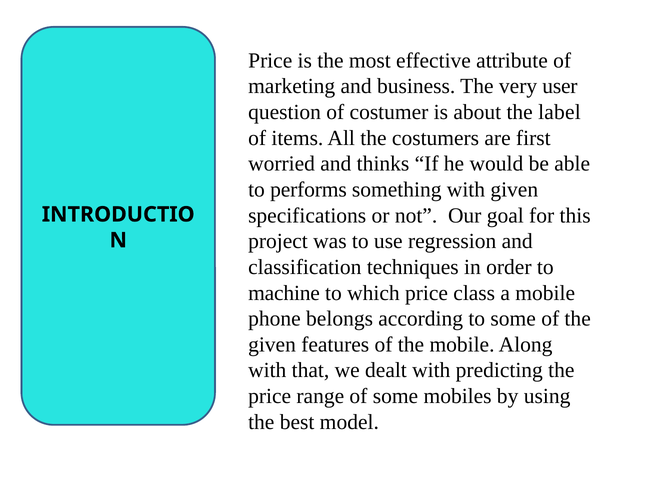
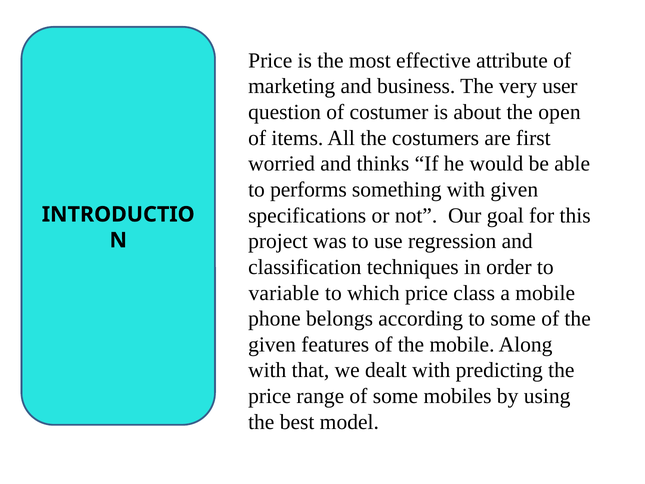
label: label -> open
machine: machine -> variable
